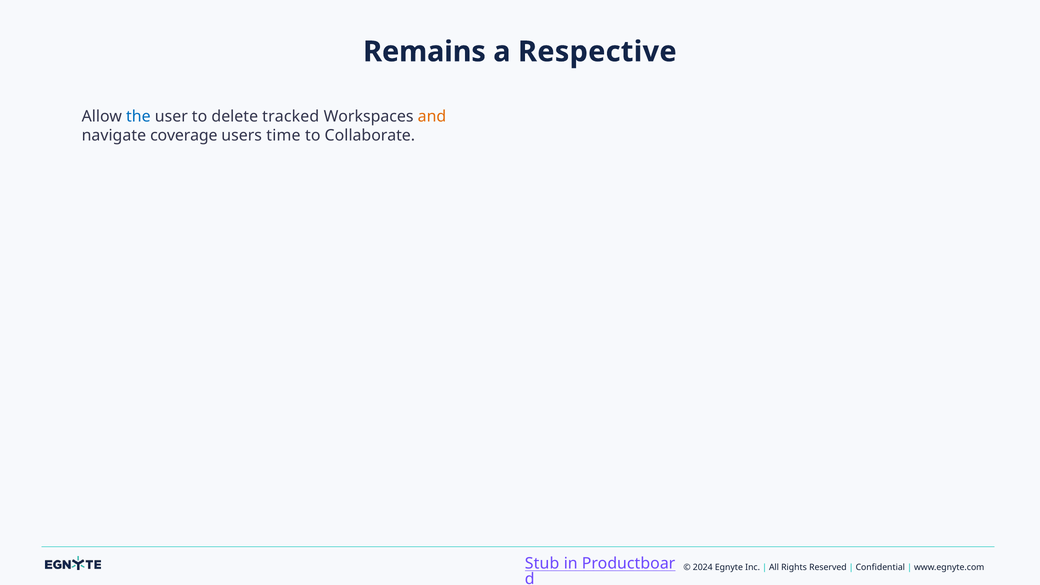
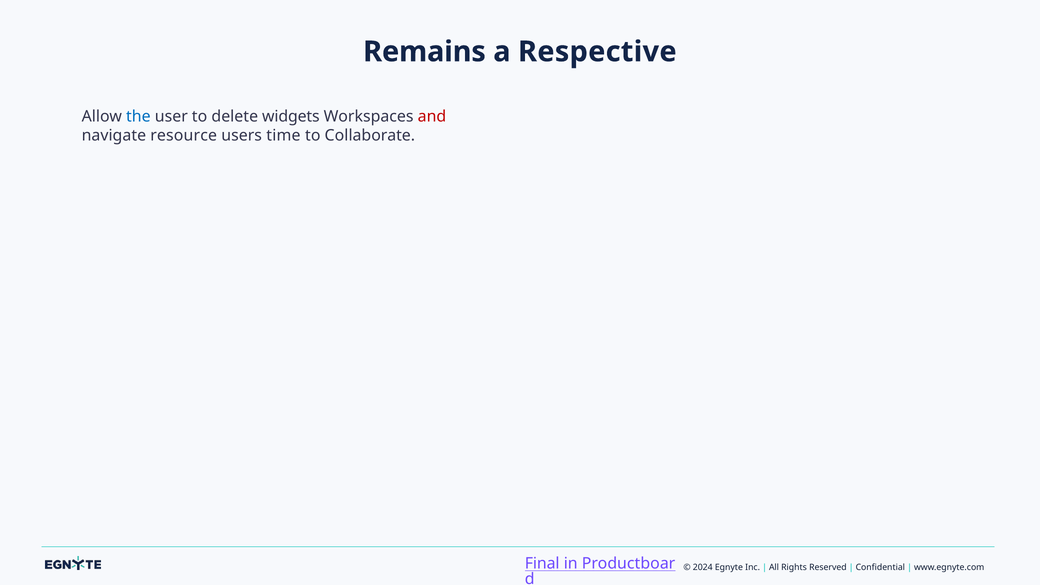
tracked: tracked -> widgets
and colour: orange -> red
coverage: coverage -> resource
Stub: Stub -> Final
